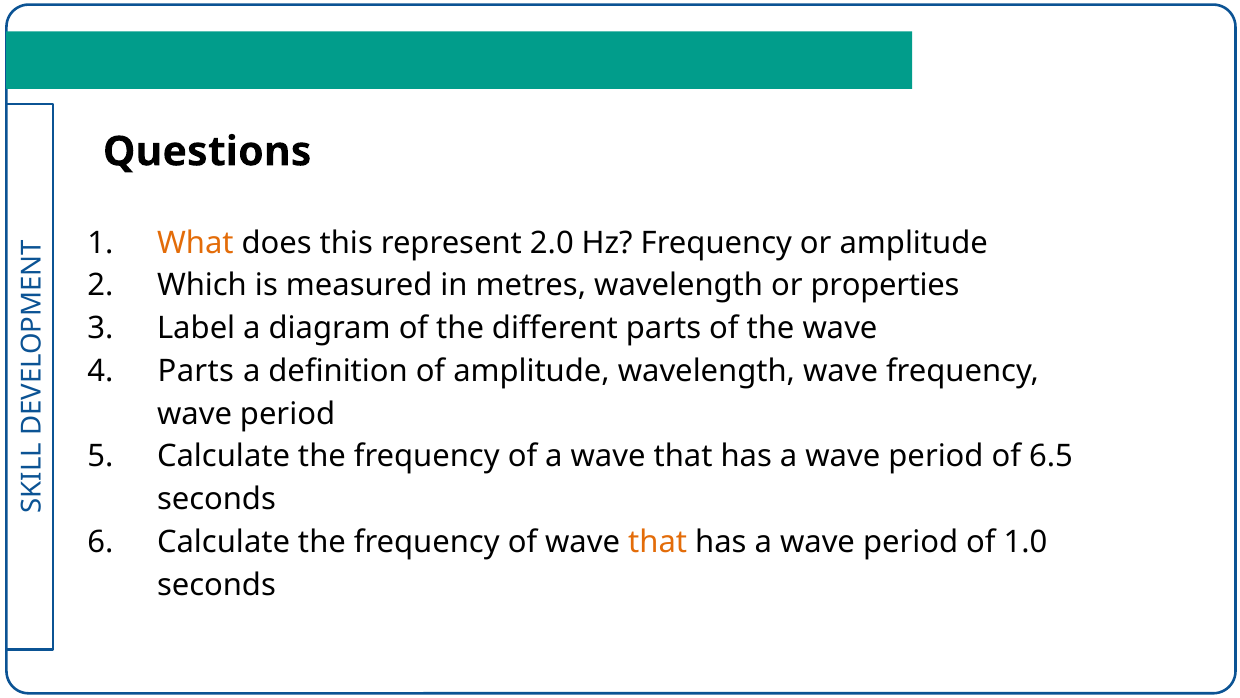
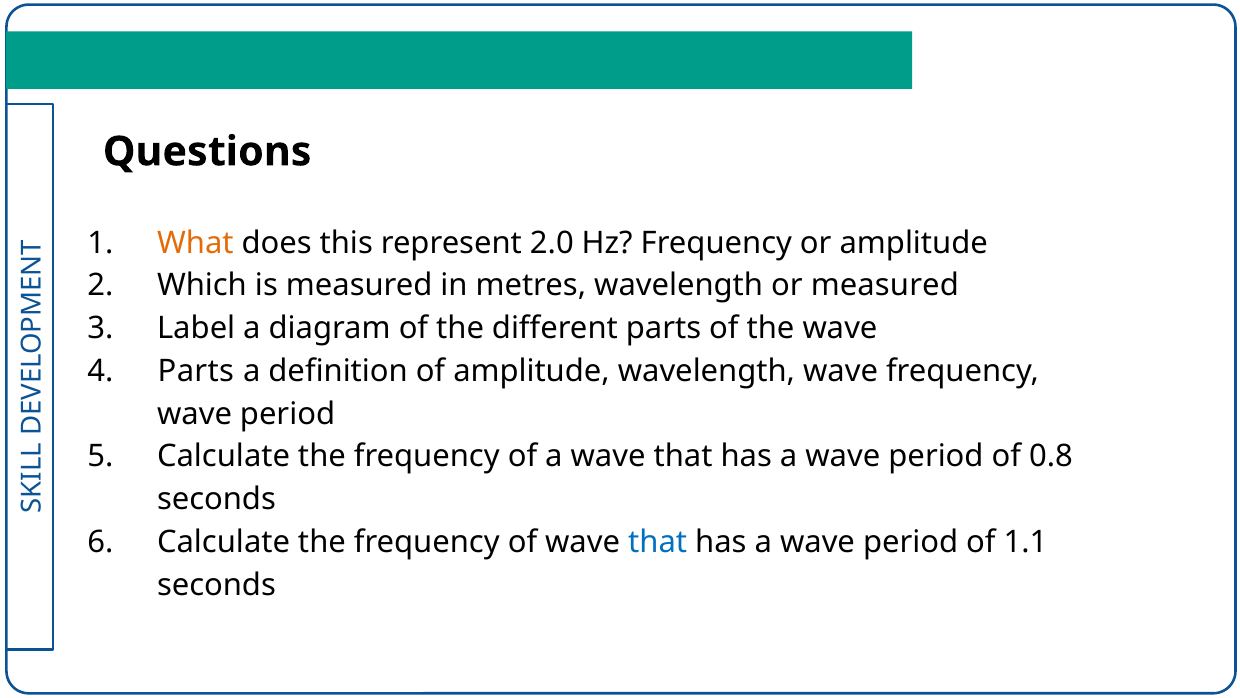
or properties: properties -> measured
6.5: 6.5 -> 0.8
that at (658, 542) colour: orange -> blue
1.0: 1.0 -> 1.1
